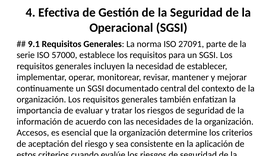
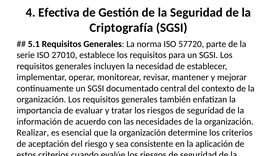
Operacional: Operacional -> Criptografía
9.1: 9.1 -> 5.1
27091: 27091 -> 57720
57000: 57000 -> 27010
Accesos at (33, 133): Accesos -> Realizar
